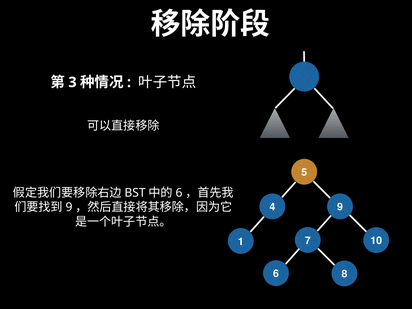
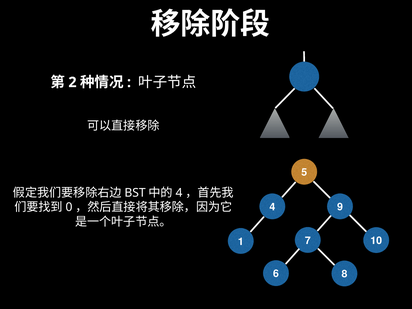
3: 3 -> 2
6 at (179, 193): 6 -> 4
9 at (69, 207): 9 -> 0
